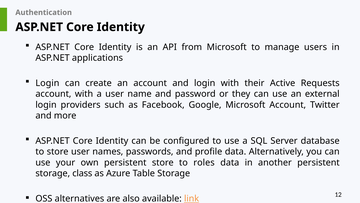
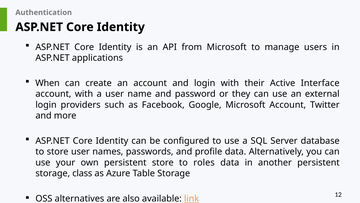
Login at (47, 83): Login -> When
Requests: Requests -> Interface
